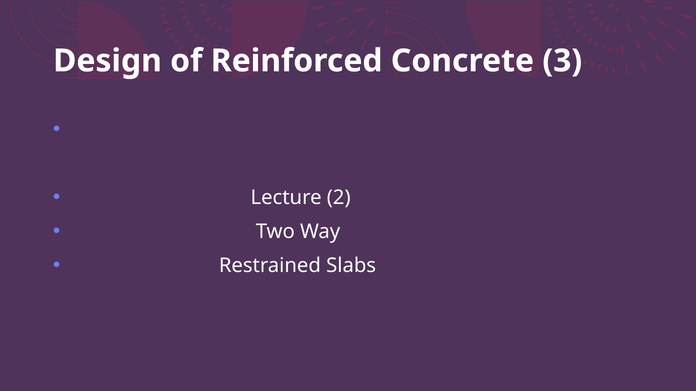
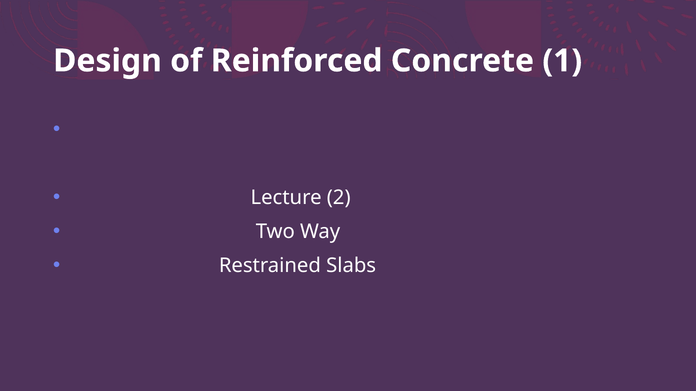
3: 3 -> 1
